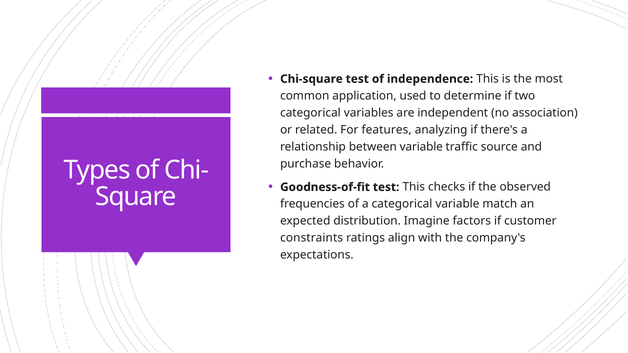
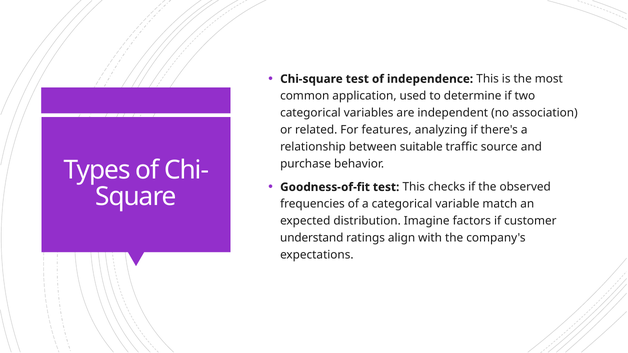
between variable: variable -> suitable
constraints: constraints -> understand
